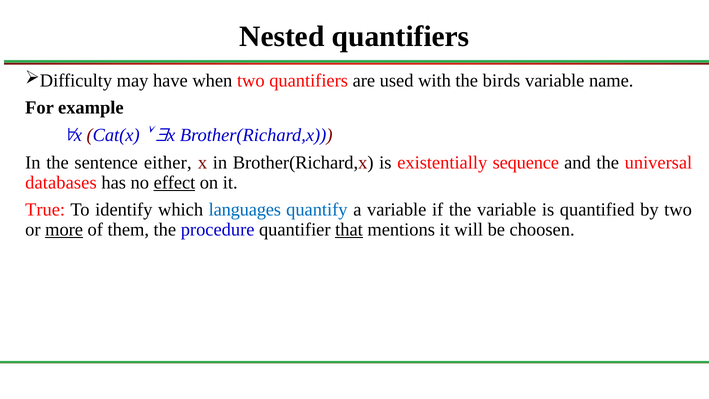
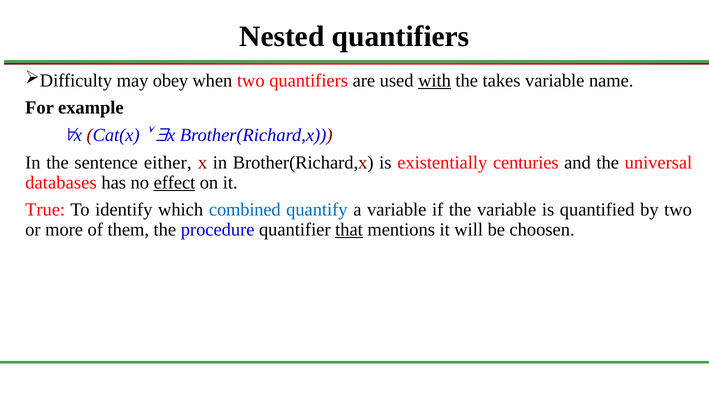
have: have -> obey
with underline: none -> present
birds: birds -> takes
sequence: sequence -> centuries
languages: languages -> combined
more underline: present -> none
